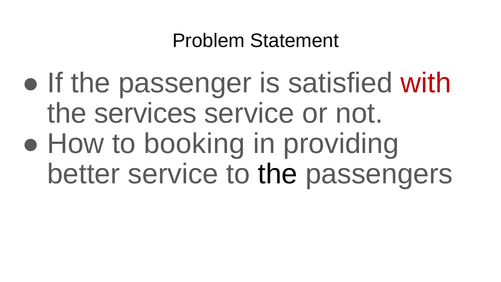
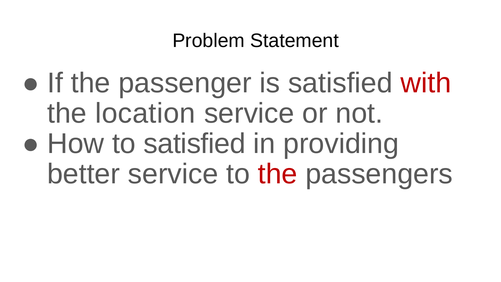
services: services -> location
to booking: booking -> satisfied
the at (278, 174) colour: black -> red
